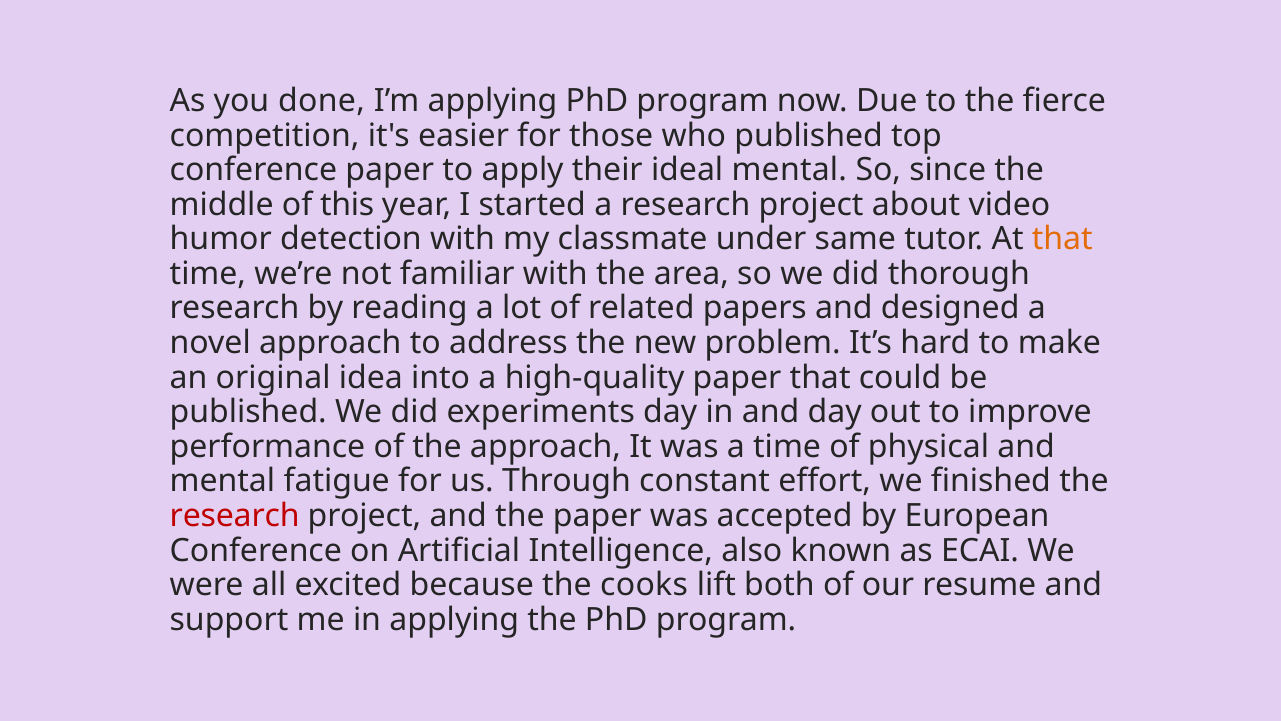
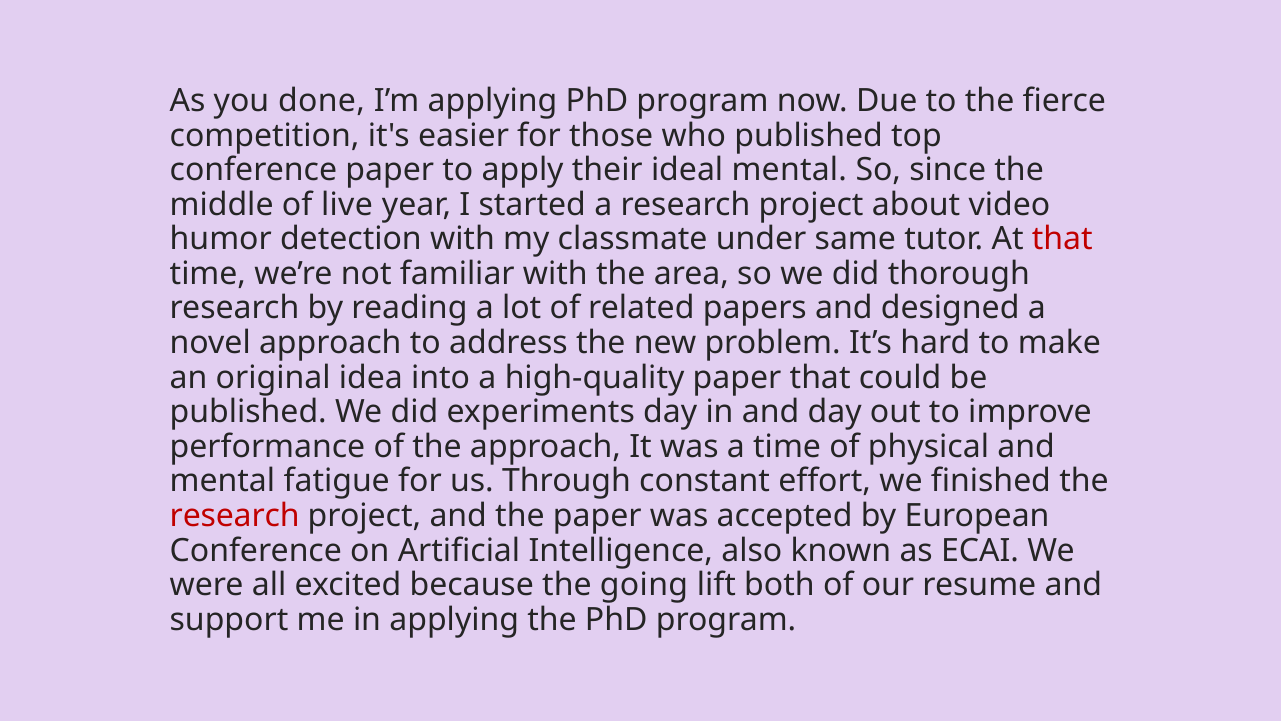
this: this -> live
that at (1062, 239) colour: orange -> red
cooks: cooks -> going
